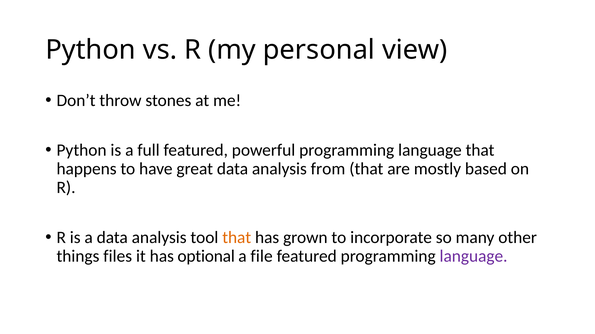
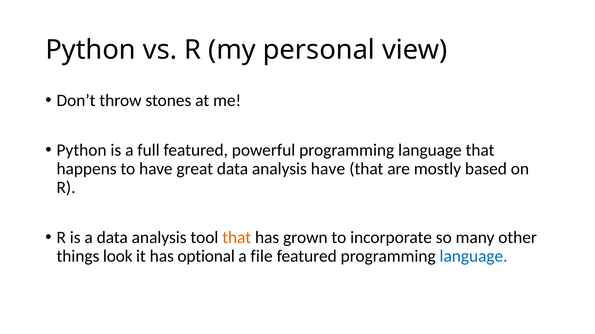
analysis from: from -> have
files: files -> look
language at (474, 257) colour: purple -> blue
